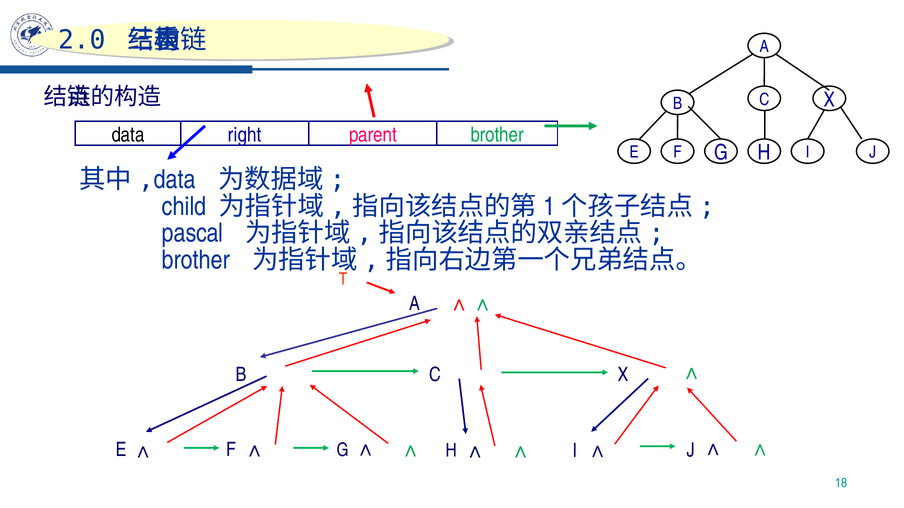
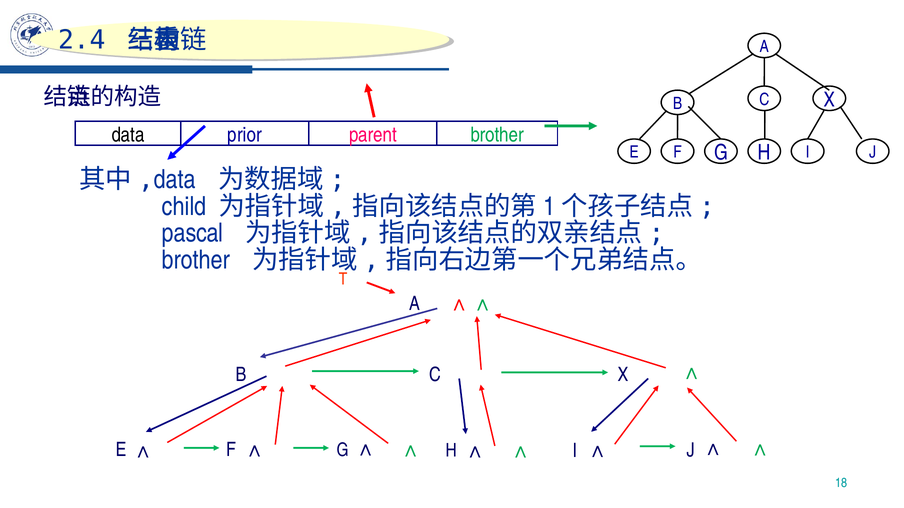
2.0: 2.0 -> 2.4
right: right -> prior
